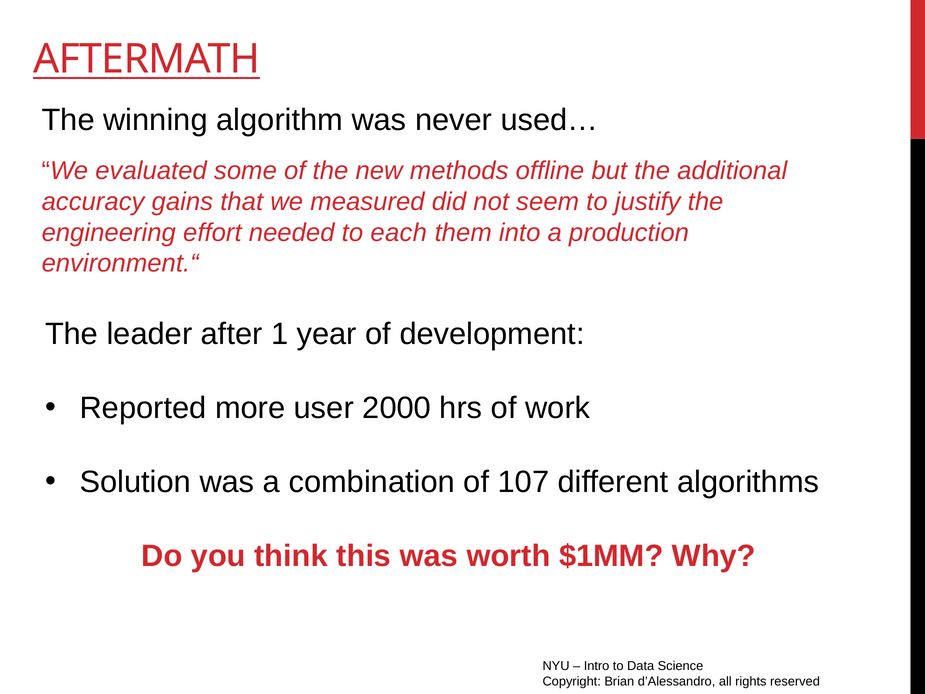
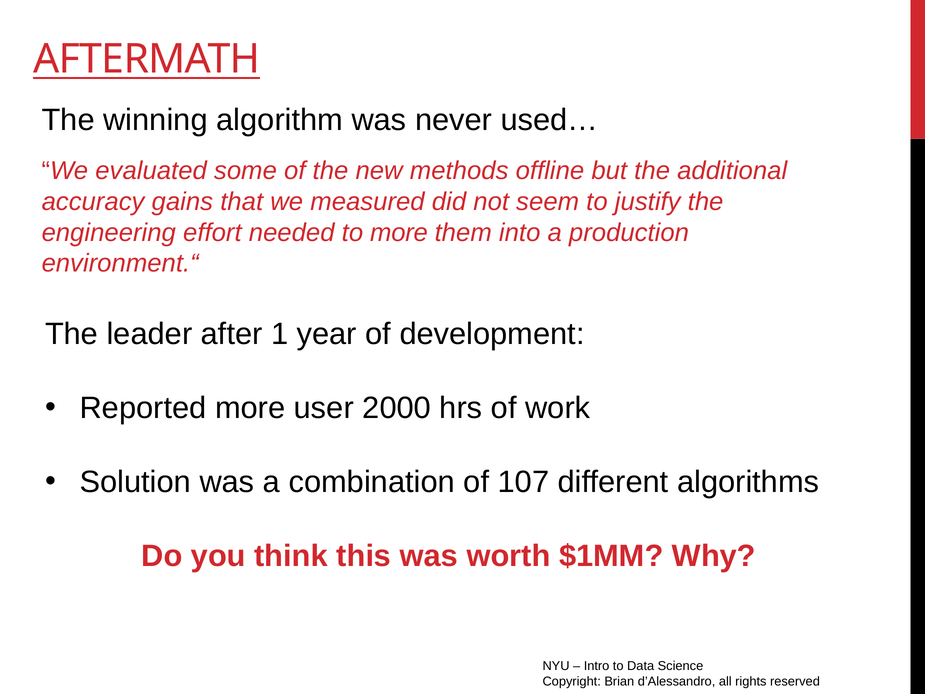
to each: each -> more
